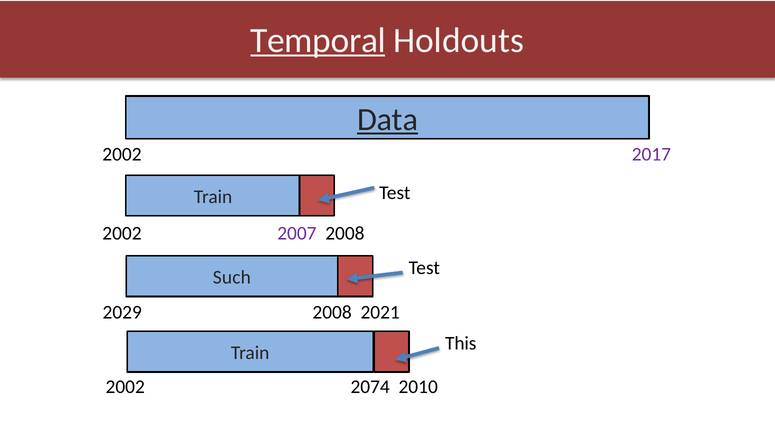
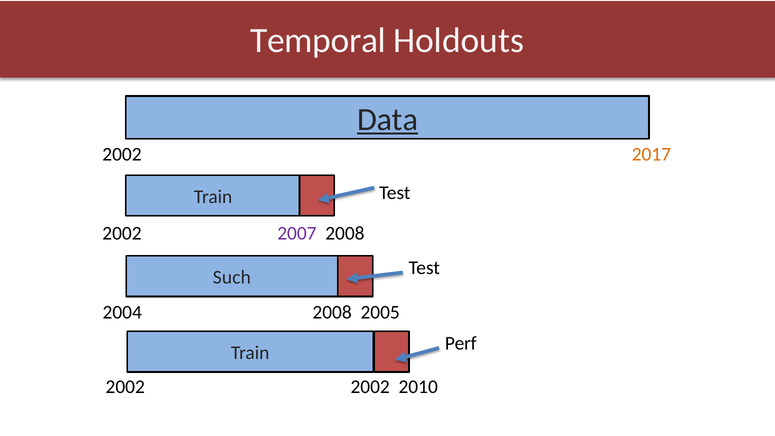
Temporal underline: present -> none
2017 colour: purple -> orange
2029: 2029 -> 2004
2021: 2021 -> 2005
This: This -> Perf
2002 2074: 2074 -> 2002
